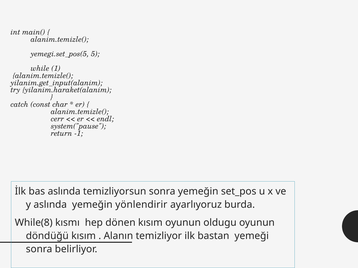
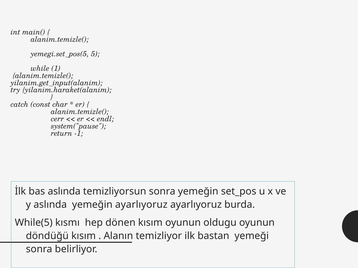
yemeğin yönlendirir: yönlendirir -> ayarlıyoruz
While(8: While(8 -> While(5
